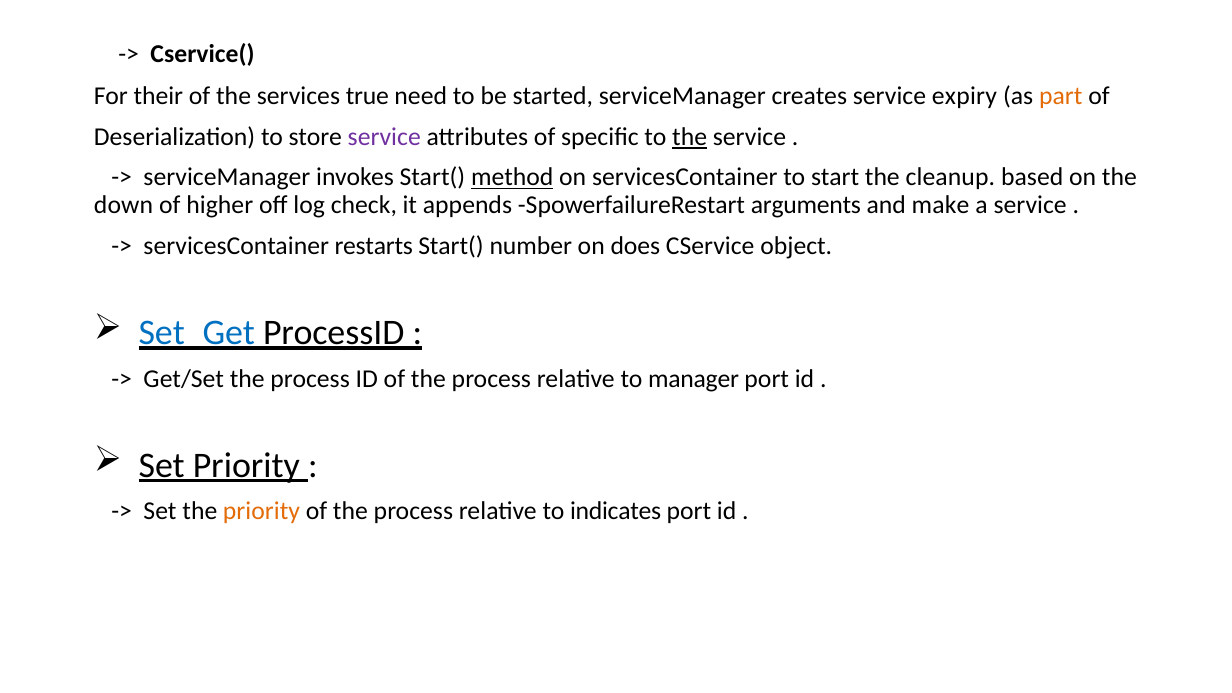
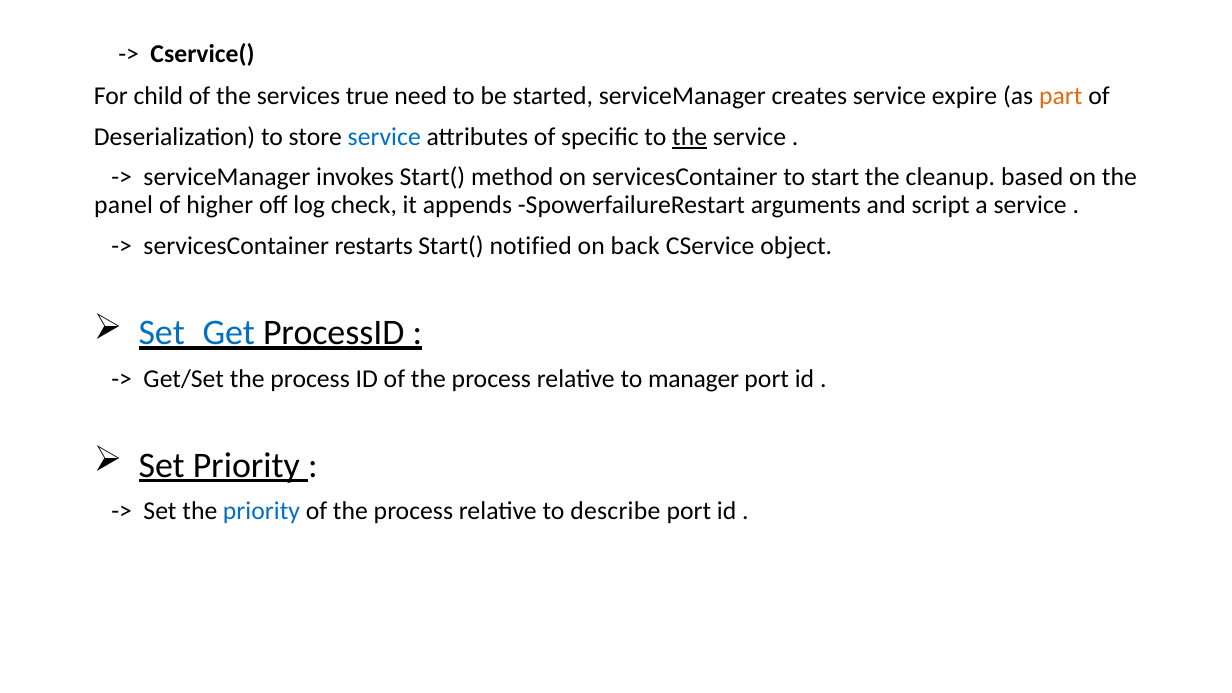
their: their -> child
expiry: expiry -> expire
service at (384, 137) colour: purple -> blue
method underline: present -> none
down: down -> panel
make: make -> script
number: number -> notified
does: does -> back
priority at (261, 511) colour: orange -> blue
indicates: indicates -> describe
